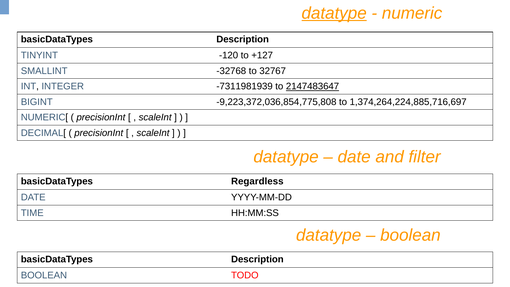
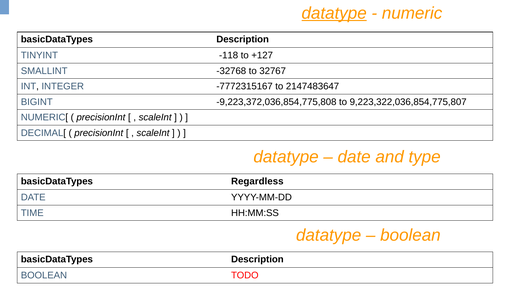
-120: -120 -> -118
-7311981939: -7311981939 -> -7772315167
2147483647 underline: present -> none
1,374,264,224,885,716,697: 1,374,264,224,885,716,697 -> 9,223,322,036,854,775,807
filter: filter -> type
